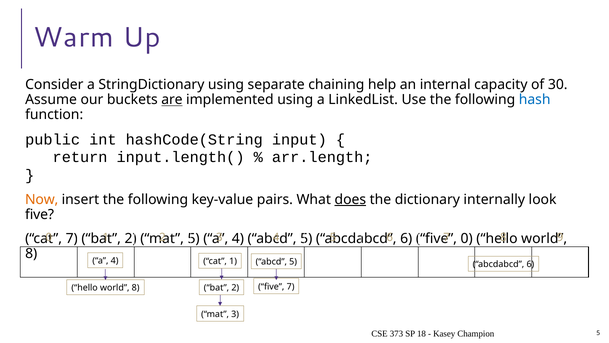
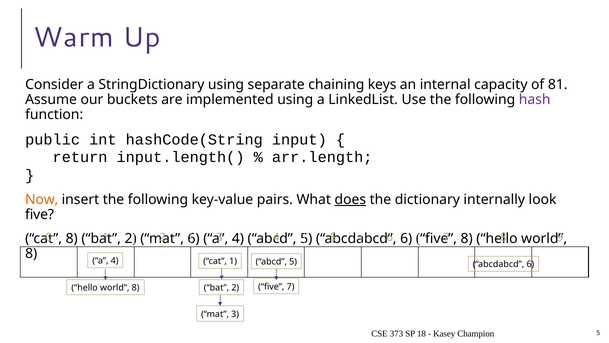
help: help -> keys
30: 30 -> 81
are underline: present -> none
hash colour: blue -> purple
7 at (72, 238): 7 -> 8
5 at (194, 238): 5 -> 6
0 at (467, 238): 0 -> 8
